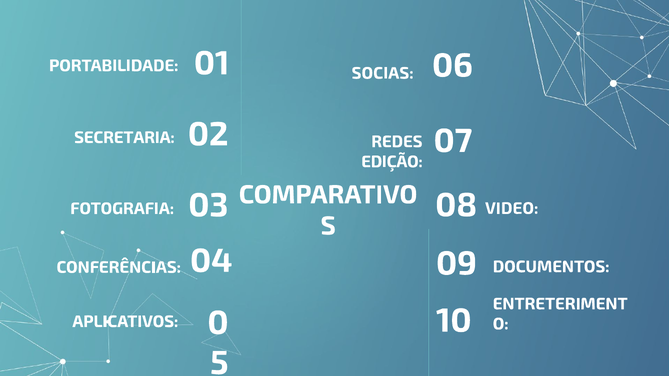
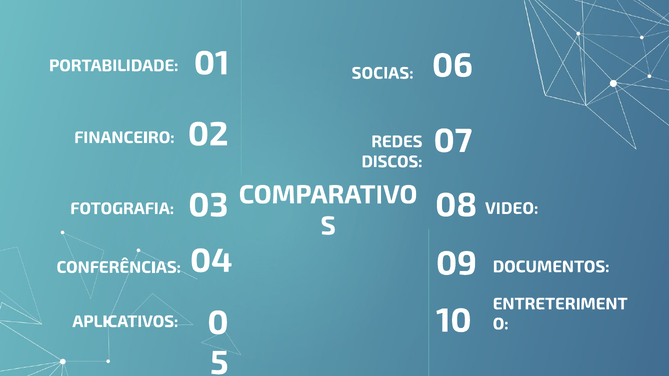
SECRETARIA: SECRETARIA -> FINANCEIRO
EDIÇÃO: EDIÇÃO -> DISCOS
